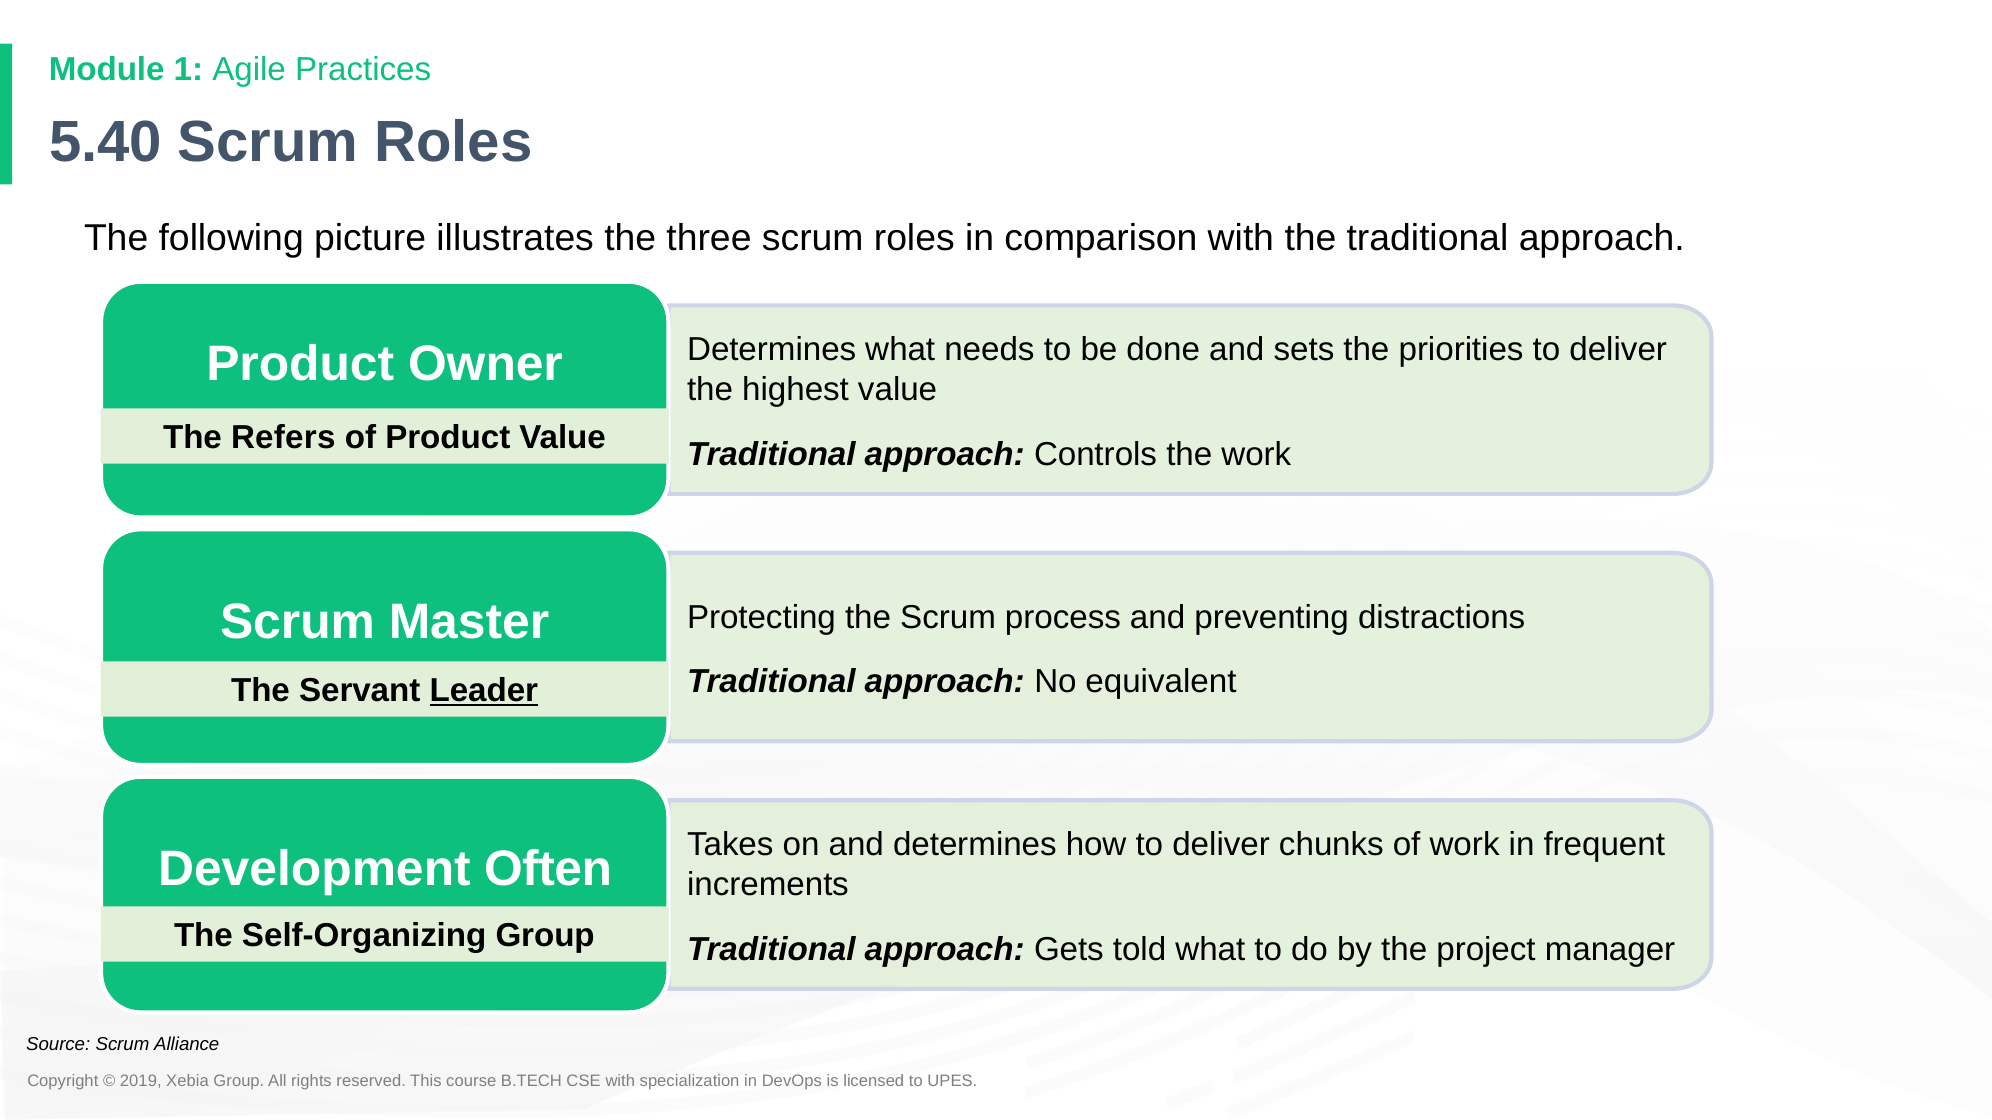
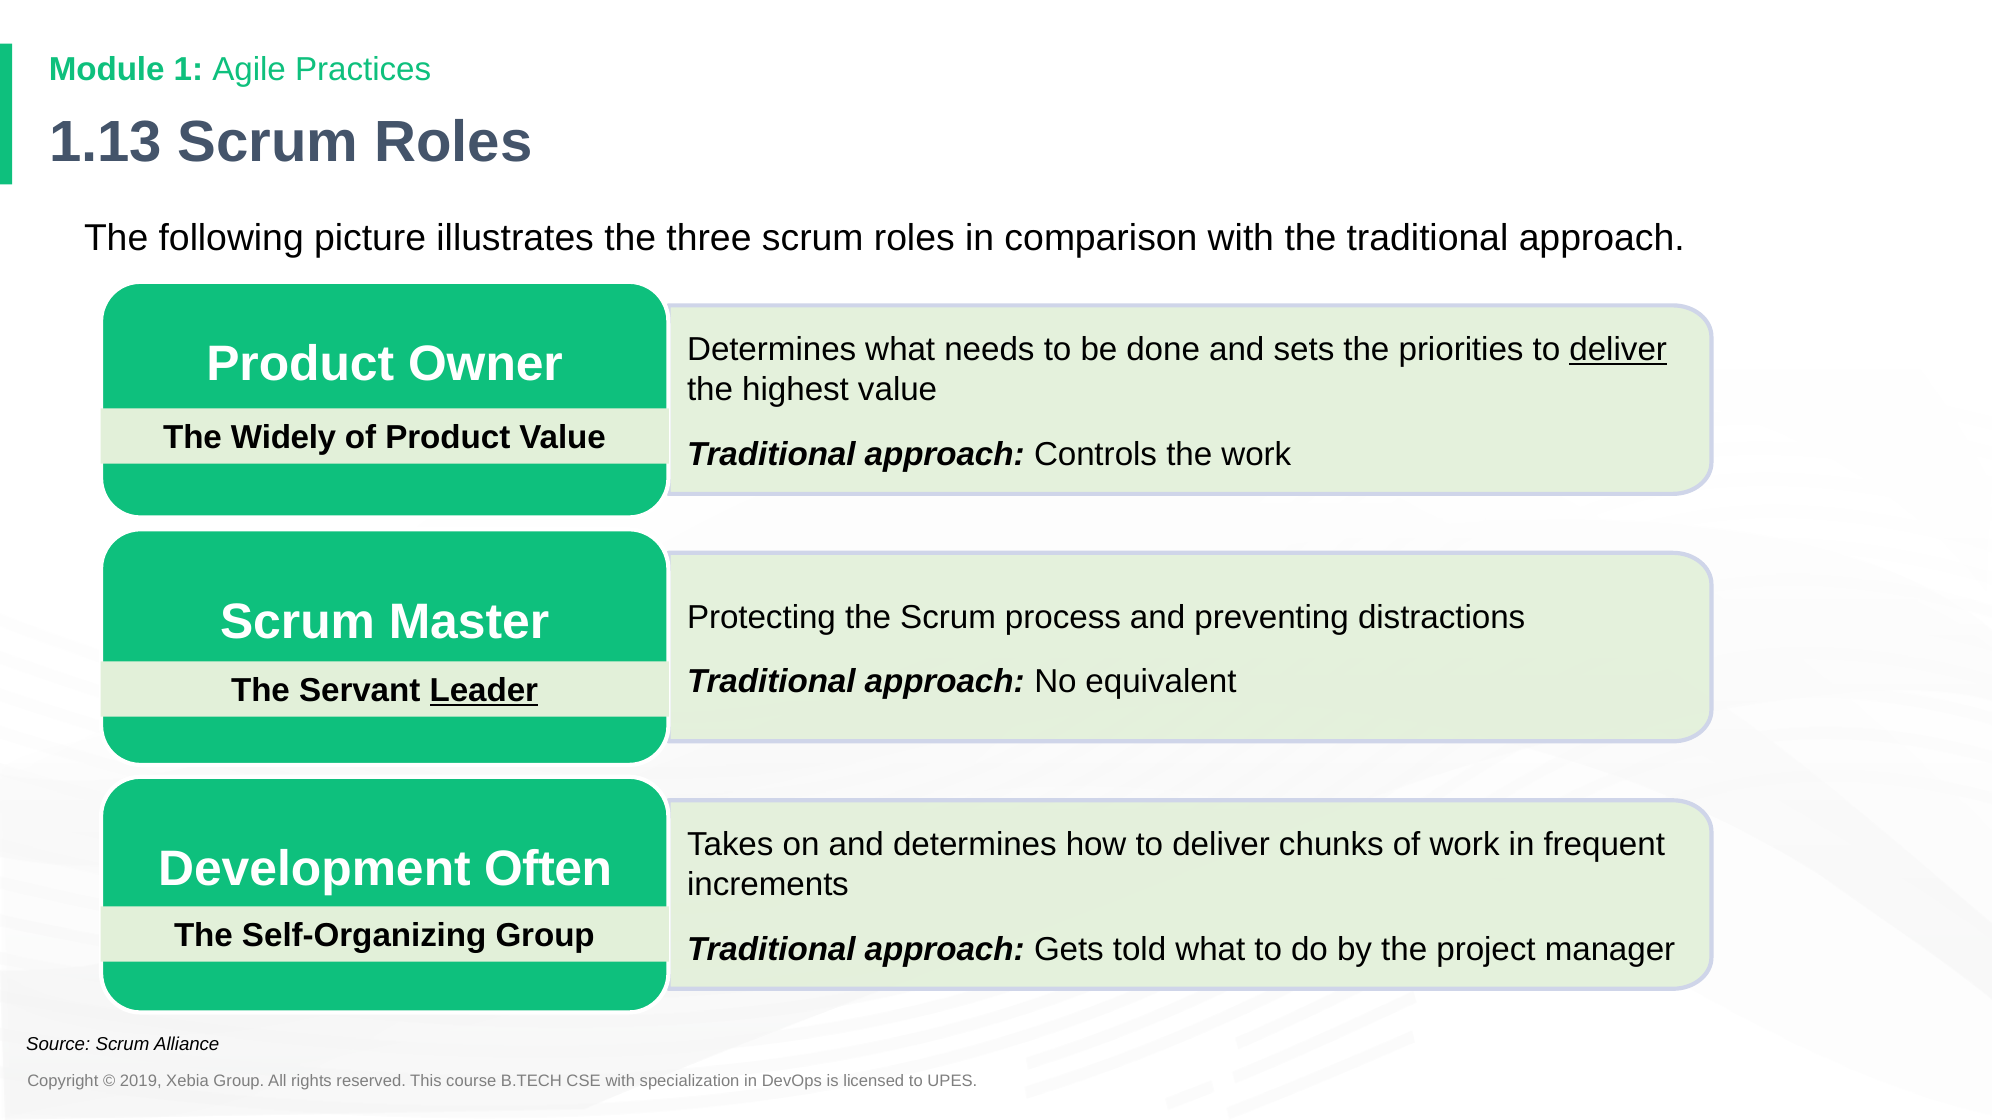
5.40: 5.40 -> 1.13
deliver at (1618, 350) underline: none -> present
Refers: Refers -> Widely
